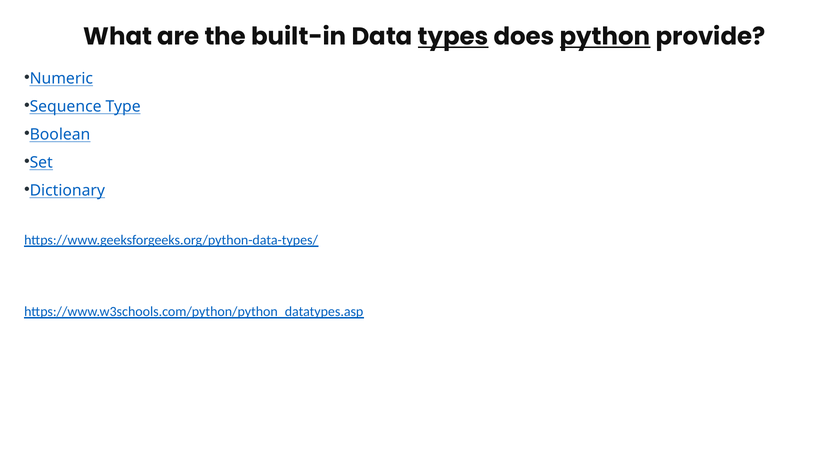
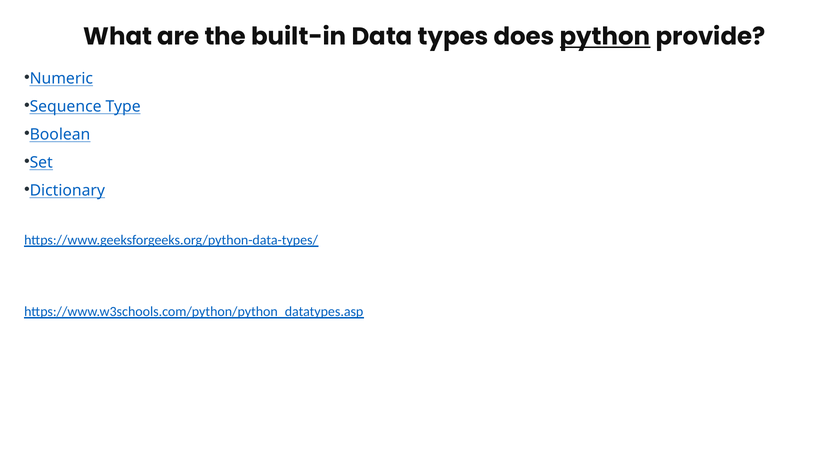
types underline: present -> none
